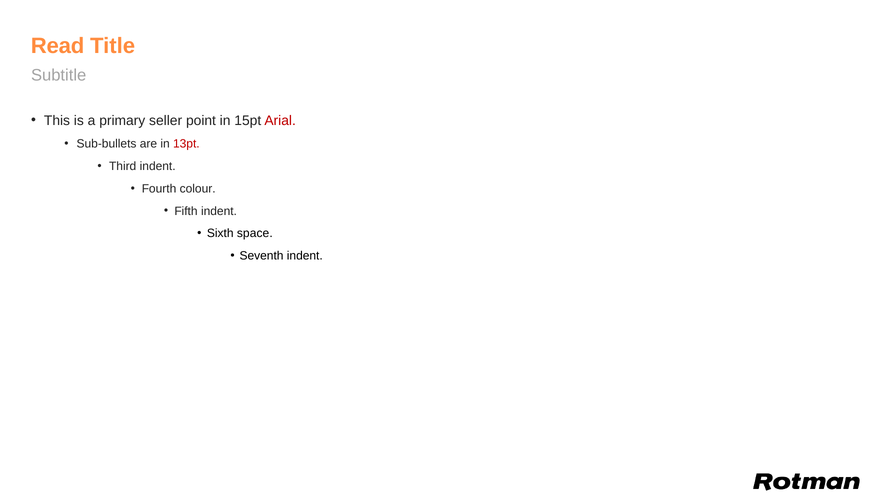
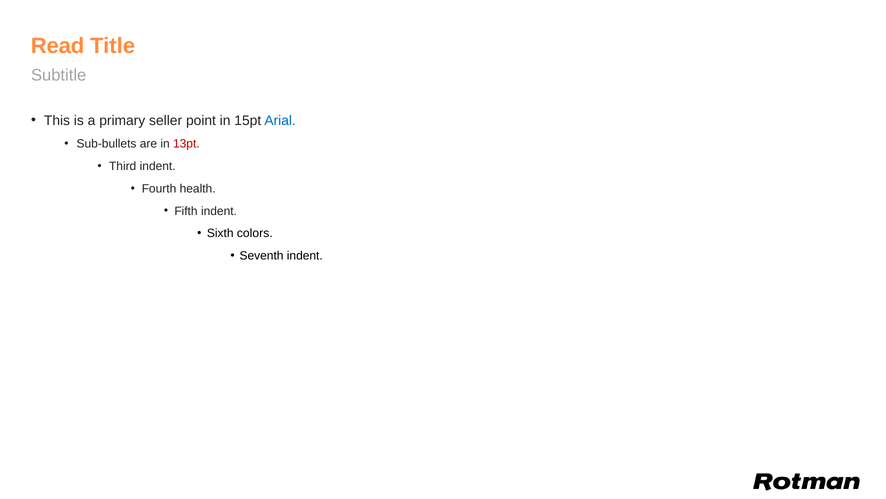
Arial colour: red -> blue
colour: colour -> health
space: space -> colors
